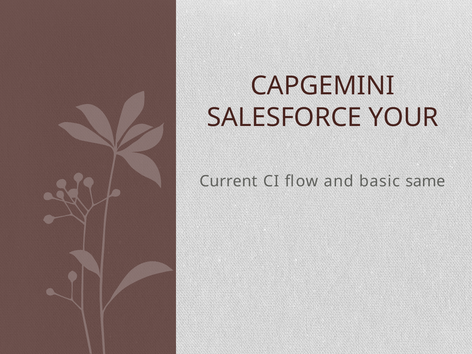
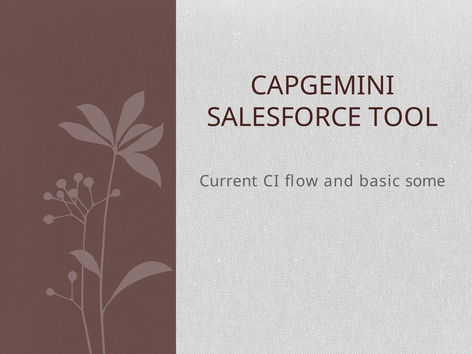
YOUR: YOUR -> TOOL
same: same -> some
